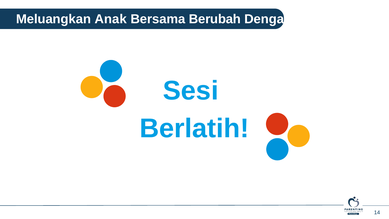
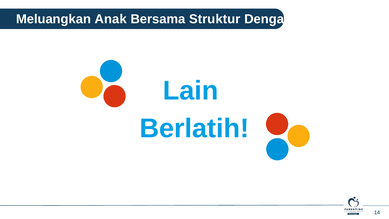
Berubah: Berubah -> Struktur
Sesi: Sesi -> Lain
